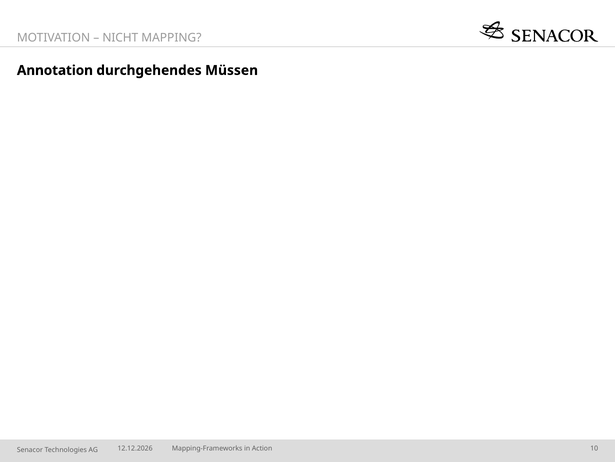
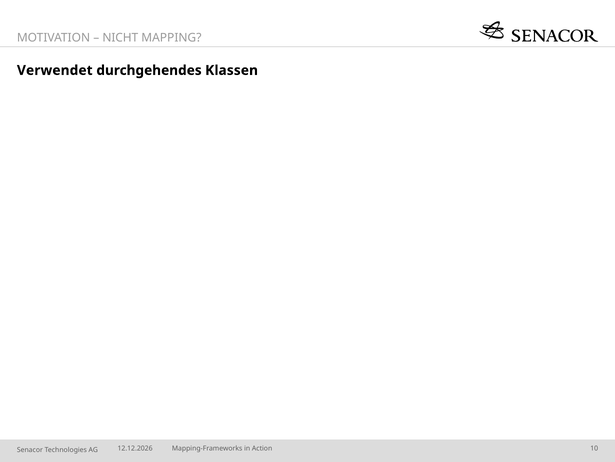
Annotation: Annotation -> Verwendet
Müssen: Müssen -> Klassen
